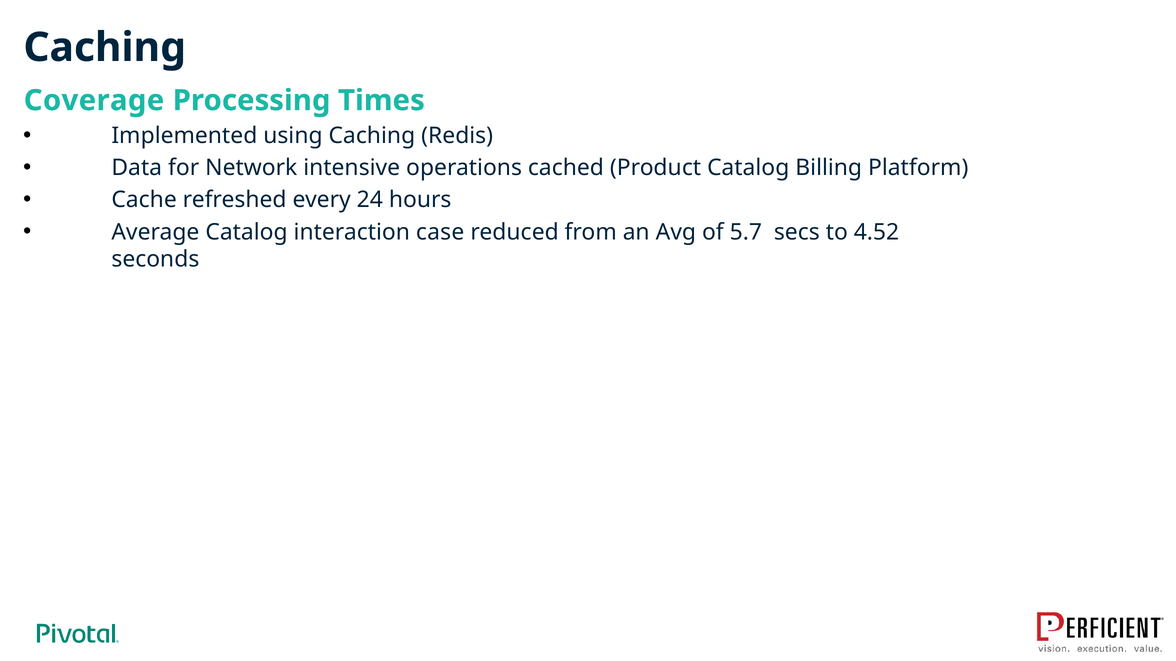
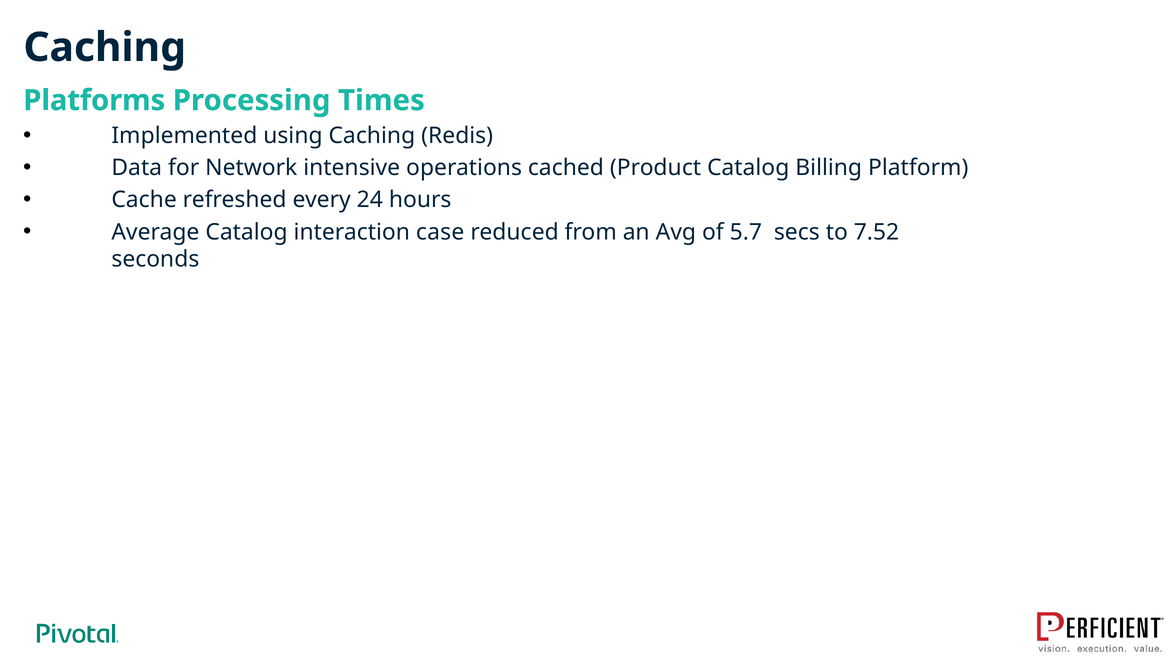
Coverage: Coverage -> Platforms
4.52: 4.52 -> 7.52
